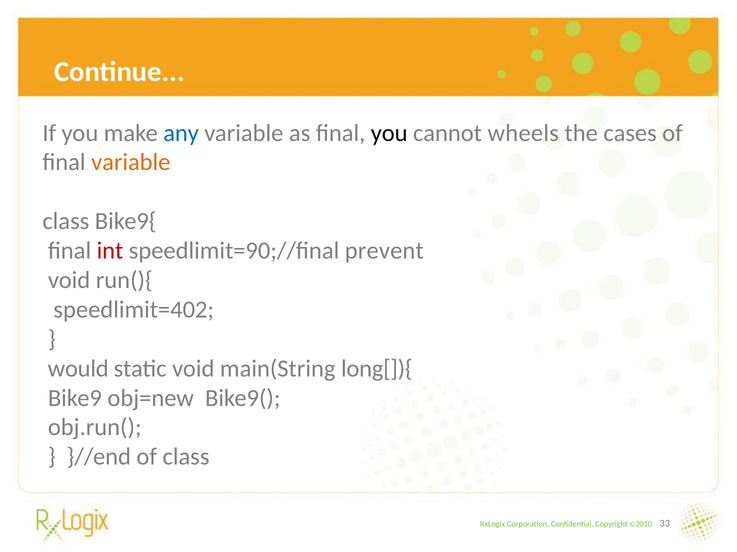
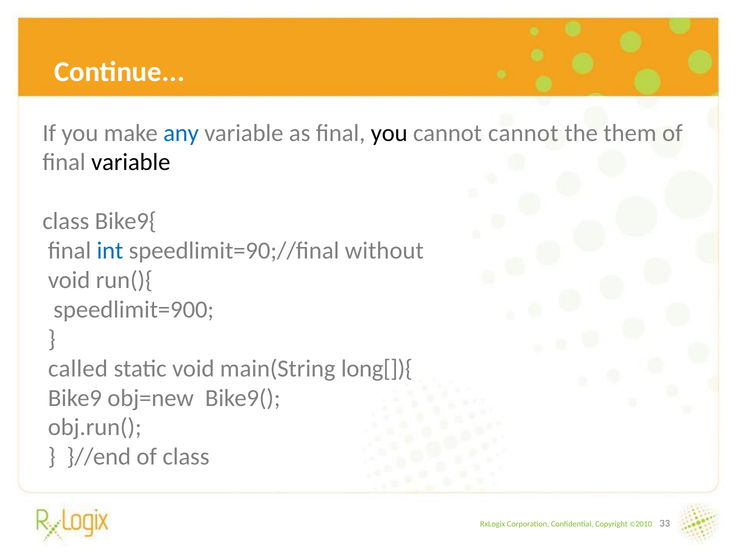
cannot wheels: wheels -> cannot
cases: cases -> them
variable at (131, 163) colour: orange -> black
int colour: red -> blue
prevent: prevent -> without
speedlimit=402: speedlimit=402 -> speedlimit=900
would: would -> called
